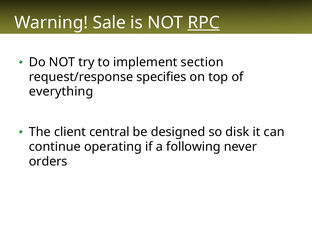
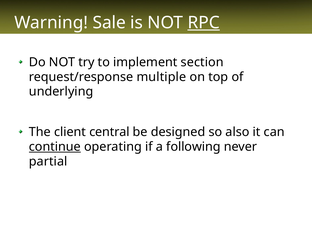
specifies: specifies -> multiple
everything: everything -> underlying
disk: disk -> also
continue underline: none -> present
orders: orders -> partial
